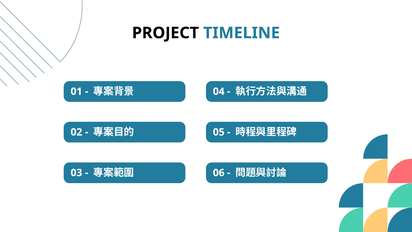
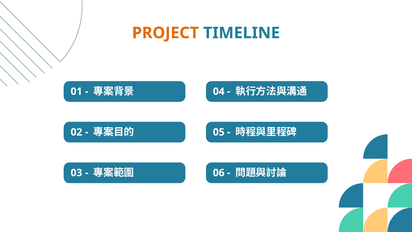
PROJECT colour: black -> orange
